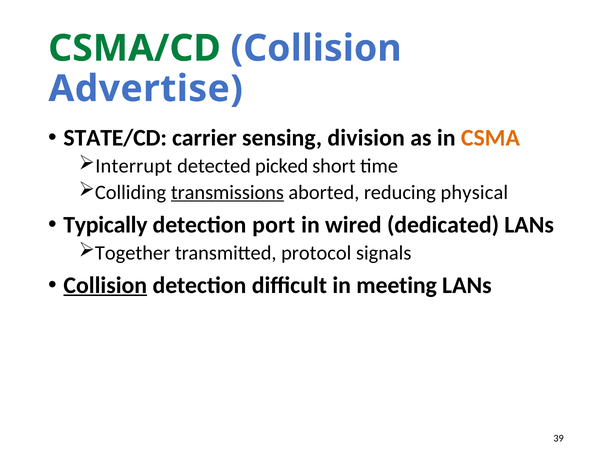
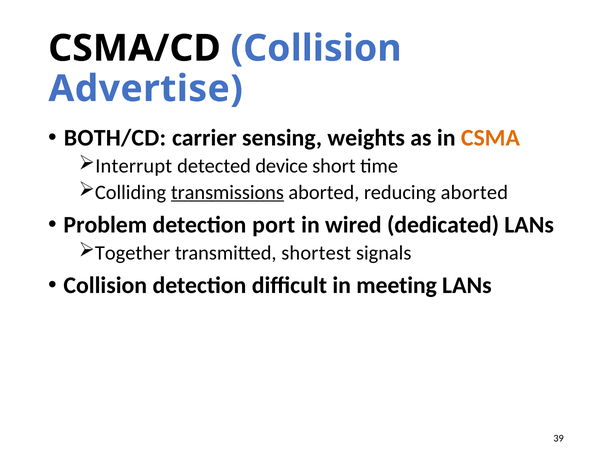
CSMA/CD colour: green -> black
STATE/CD: STATE/CD -> BOTH/CD
division: division -> weights
picked: picked -> device
reducing physical: physical -> aborted
Typically: Typically -> Problem
protocol: protocol -> shortest
Collision at (105, 285) underline: present -> none
